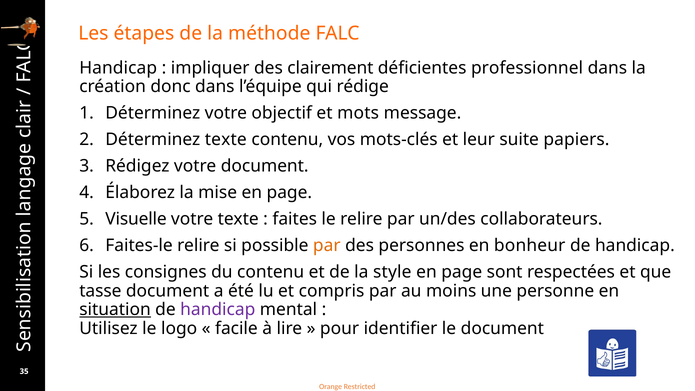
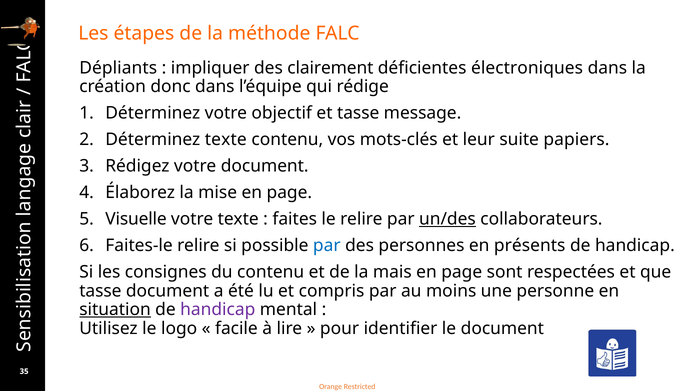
Handicap at (118, 68): Handicap -> Dépliants
professionnel: professionnel -> électroniques
et mots: mots -> tasse
un/des underline: none -> present
par at (327, 246) colour: orange -> blue
bonheur: bonheur -> présents
style: style -> mais
